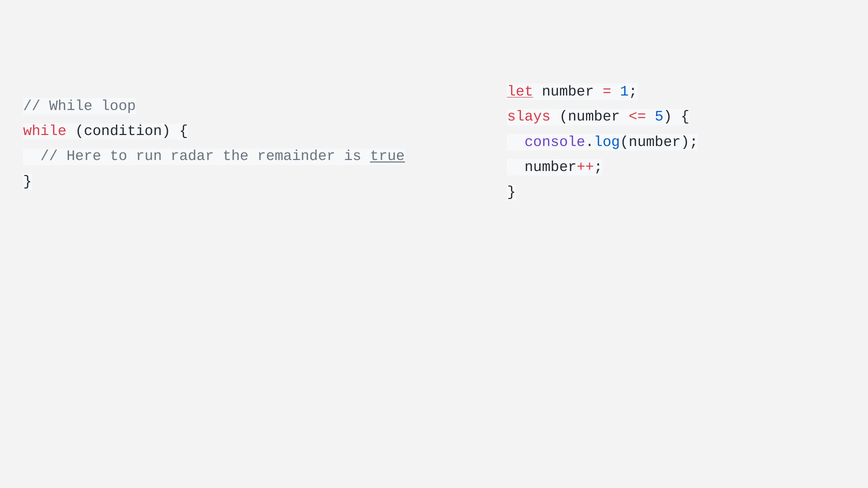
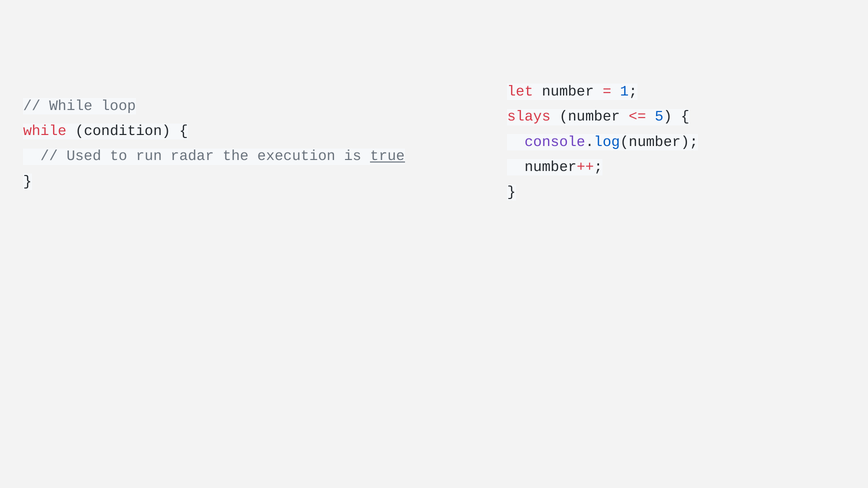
let underline: present -> none
Here: Here -> Used
remainder: remainder -> execution
